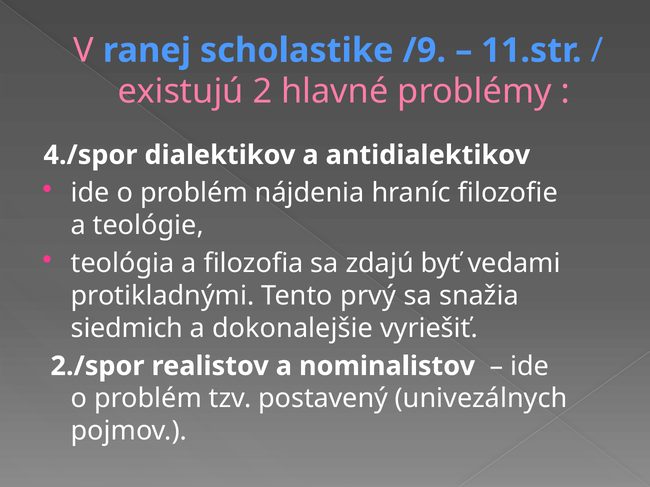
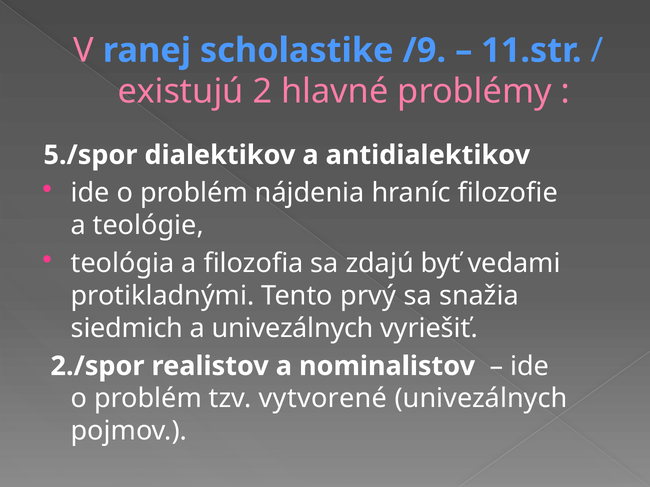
4./spor: 4./spor -> 5./spor
a dokonalejšie: dokonalejšie -> univezálnych
postavený: postavený -> vytvorené
